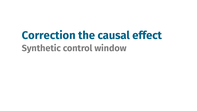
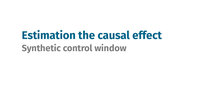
Correction: Correction -> Estimation
